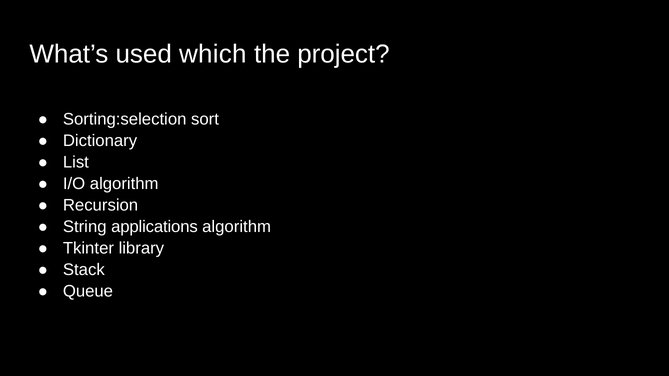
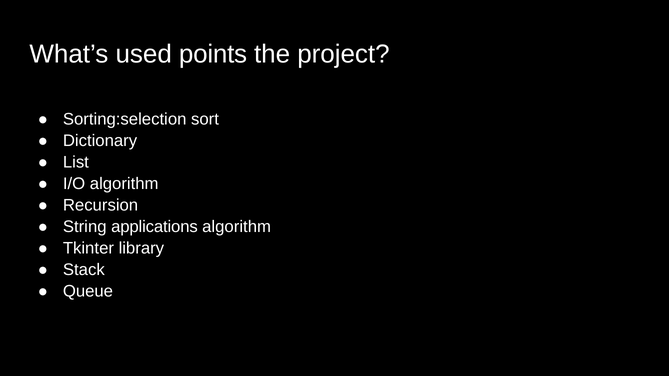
which: which -> points
